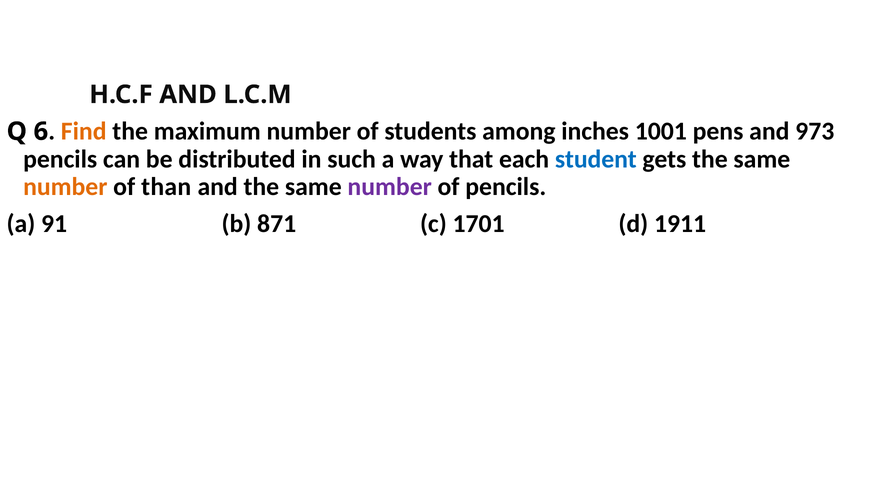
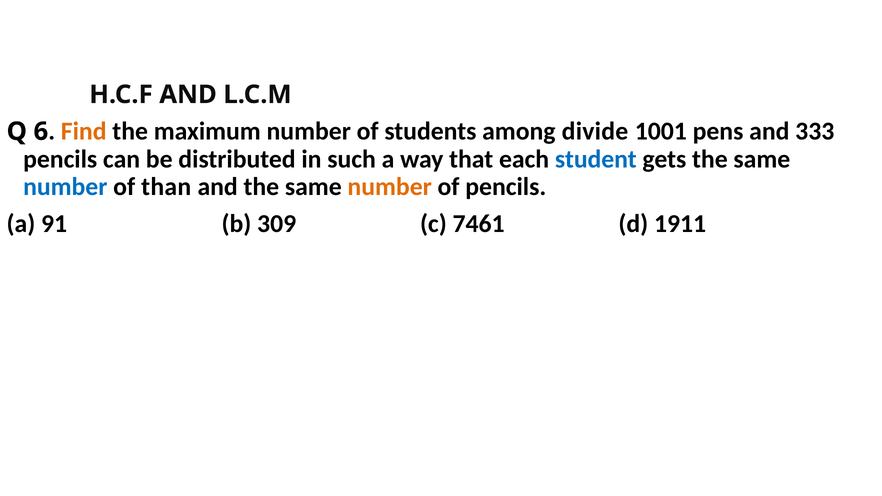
inches: inches -> divide
973: 973 -> 333
number at (65, 187) colour: orange -> blue
number at (390, 187) colour: purple -> orange
871: 871 -> 309
1701: 1701 -> 7461
